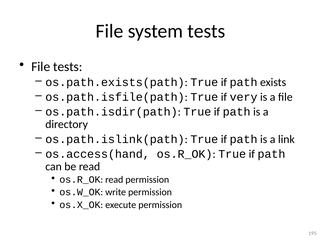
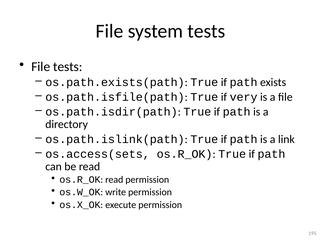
os.access(hand: os.access(hand -> os.access(sets
